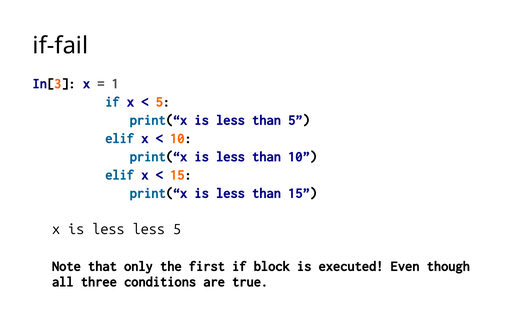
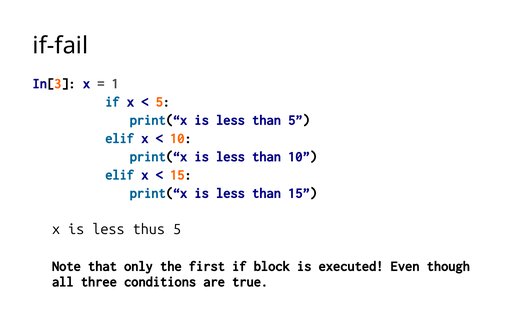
less less: less -> thus
